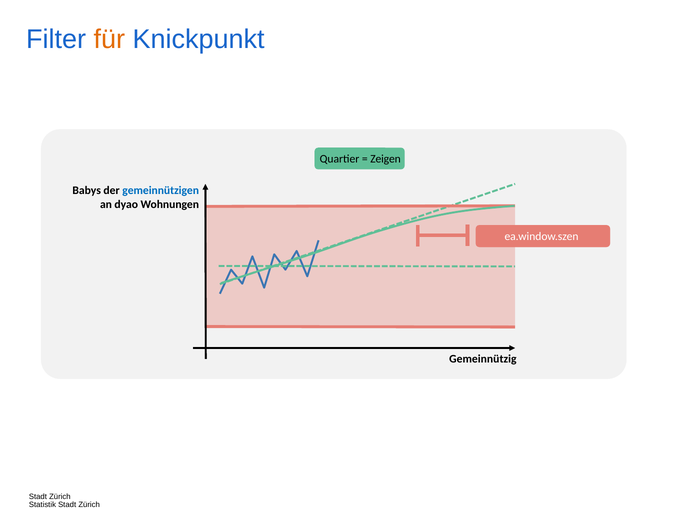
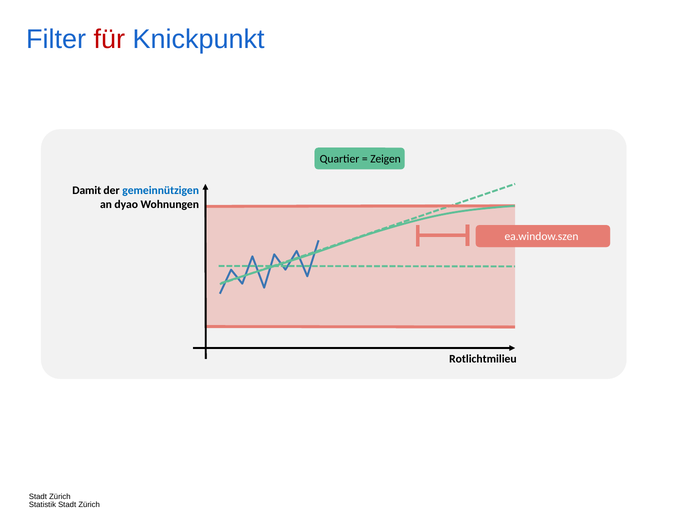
für colour: orange -> red
Babys: Babys -> Damit
Gemeinnützig: Gemeinnützig -> Rotlichtmilieu
